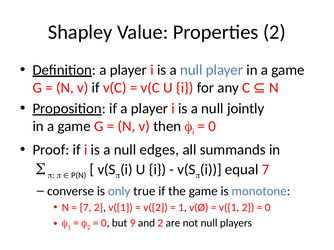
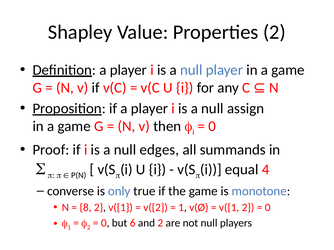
jointly: jointly -> assign
equal 7: 7 -> 4
7 at (85, 208): 7 -> 8
9: 9 -> 6
